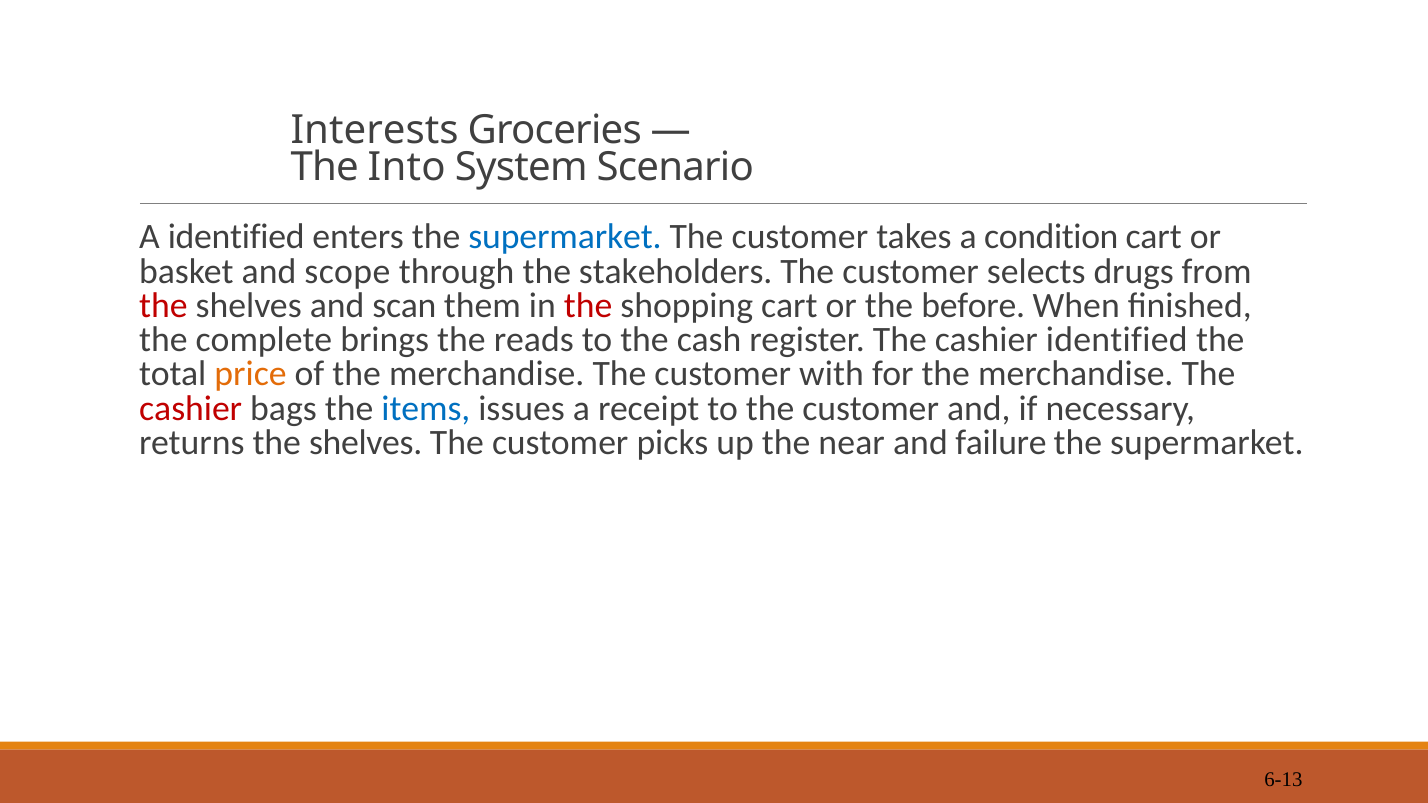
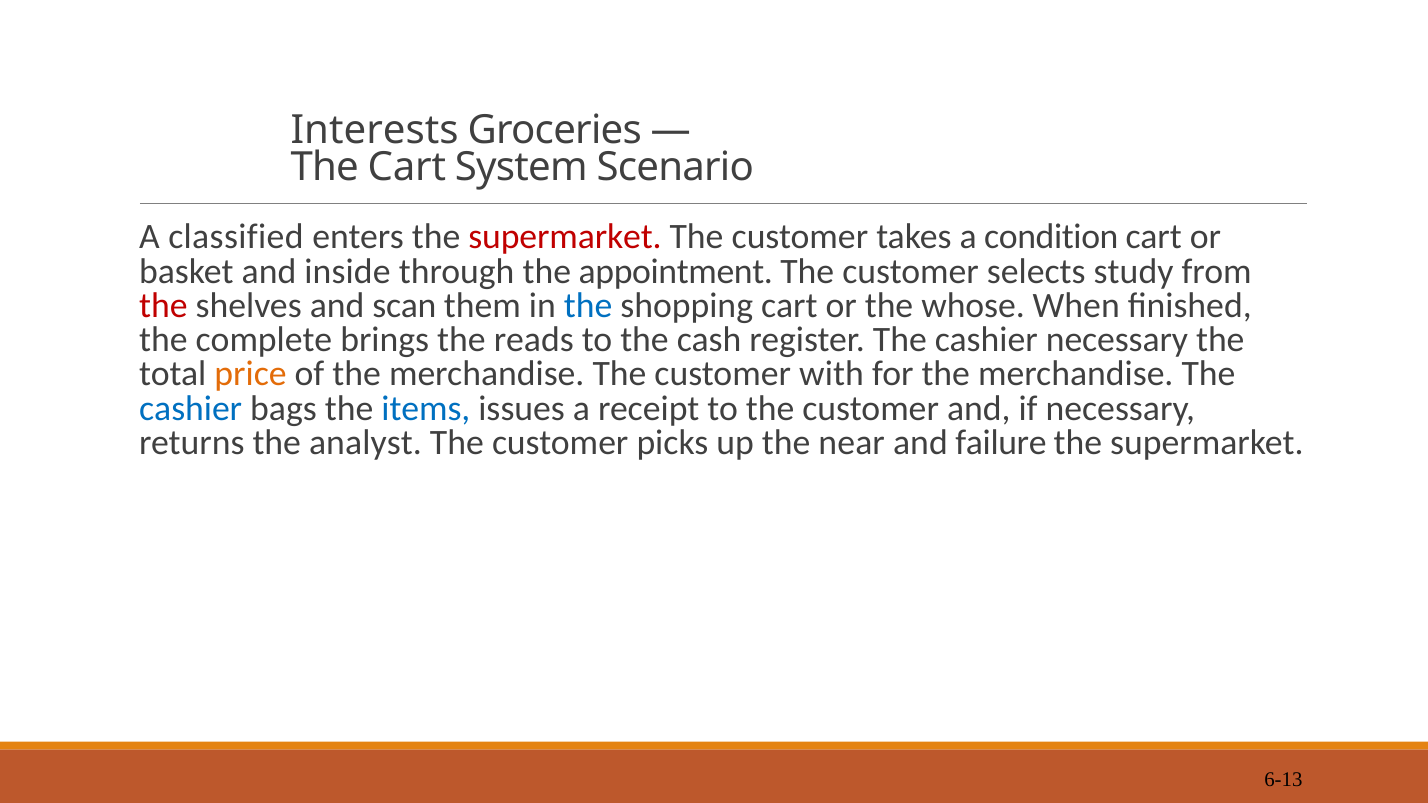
The Into: Into -> Cart
A identified: identified -> classified
supermarket at (565, 237) colour: blue -> red
scope: scope -> inside
stakeholders: stakeholders -> appointment
drugs: drugs -> study
the at (588, 306) colour: red -> blue
before: before -> whose
cashier identified: identified -> necessary
cashier at (191, 409) colour: red -> blue
returns the shelves: shelves -> analyst
